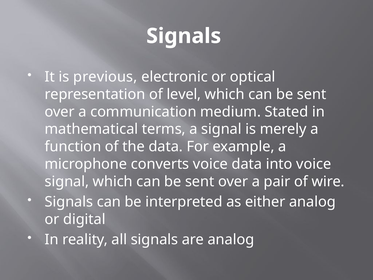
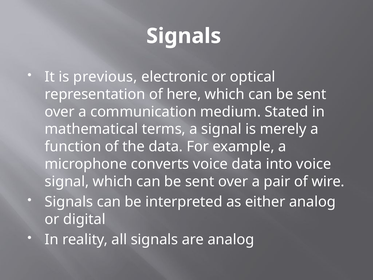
level: level -> here
